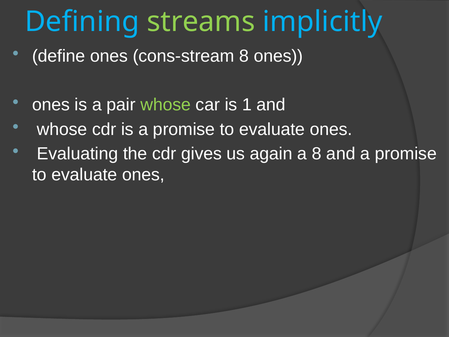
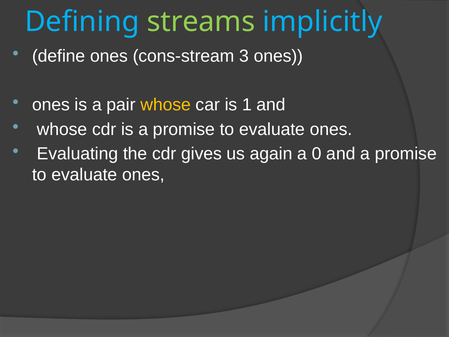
cons-stream 8: 8 -> 3
whose at (166, 105) colour: light green -> yellow
a 8: 8 -> 0
